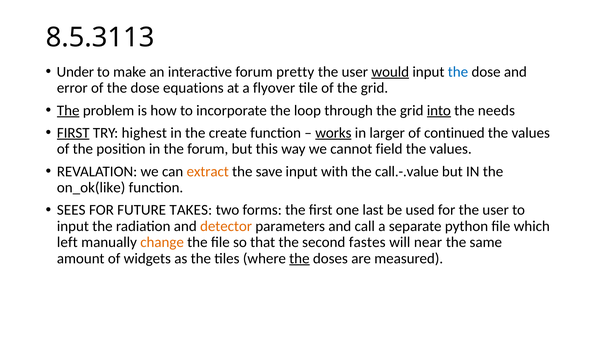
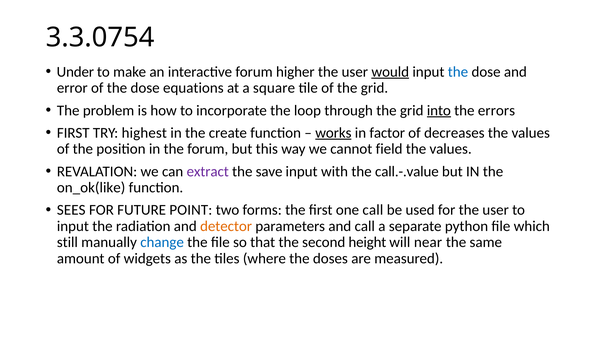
8.5.3113: 8.5.3113 -> 3.3.0754
pretty: pretty -> higher
flyover: flyover -> square
The at (68, 110) underline: present -> none
needs: needs -> errors
FIRST at (73, 133) underline: present -> none
larger: larger -> factor
continued: continued -> decreases
extract colour: orange -> purple
TAKES: TAKES -> POINT
one last: last -> call
left: left -> still
change colour: orange -> blue
fastes: fastes -> height
the at (299, 258) underline: present -> none
